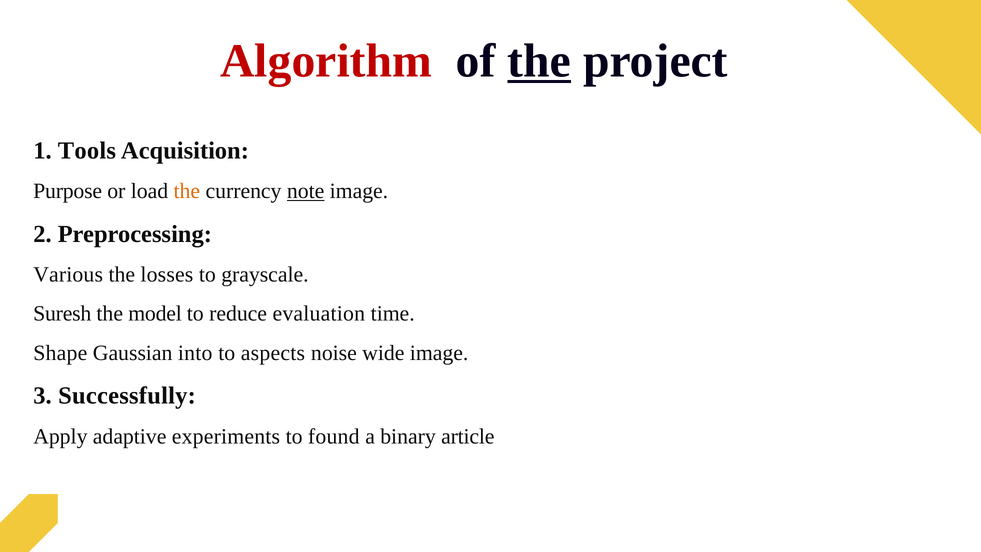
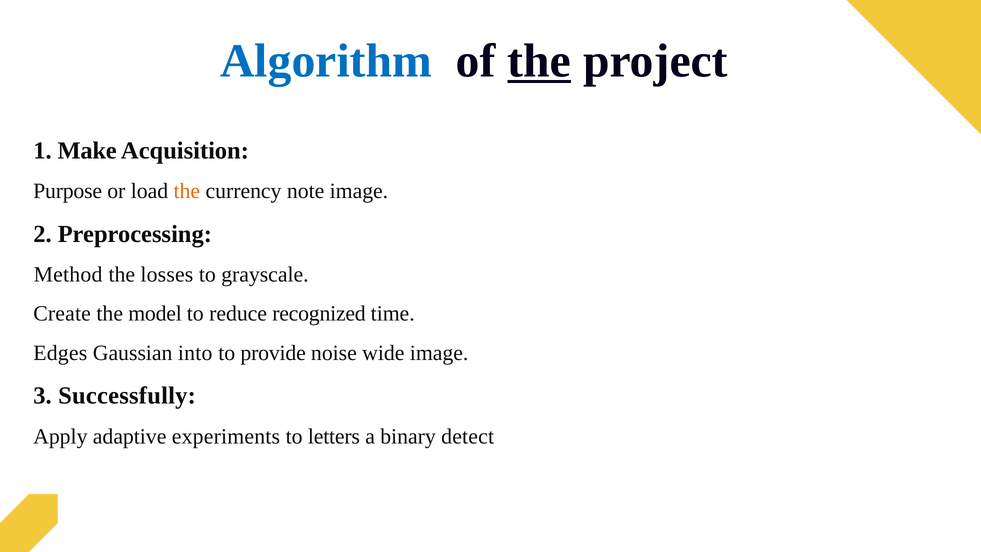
Algorithm colour: red -> blue
Tools: Tools -> Make
note underline: present -> none
Various: Various -> Method
Suresh: Suresh -> Create
evaluation: evaluation -> recognized
Shape: Shape -> Edges
aspects: aspects -> provide
found: found -> letters
article: article -> detect
